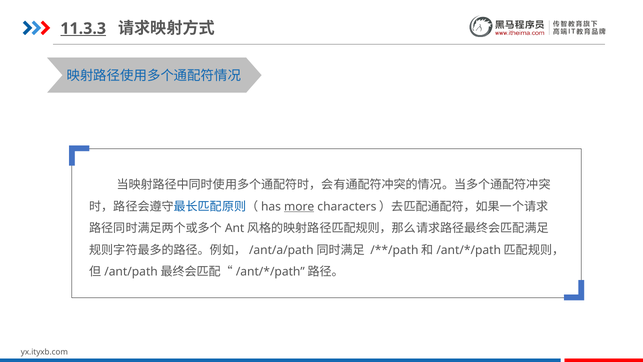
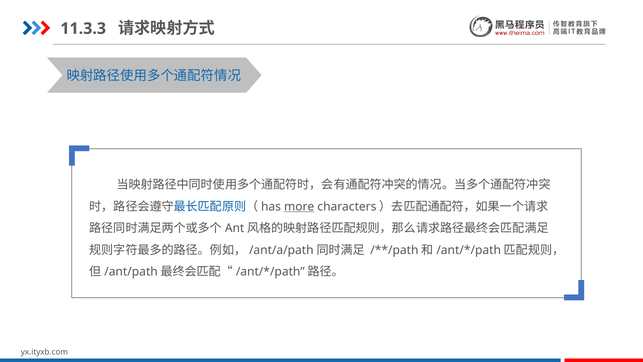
11.3.3 underline: present -> none
